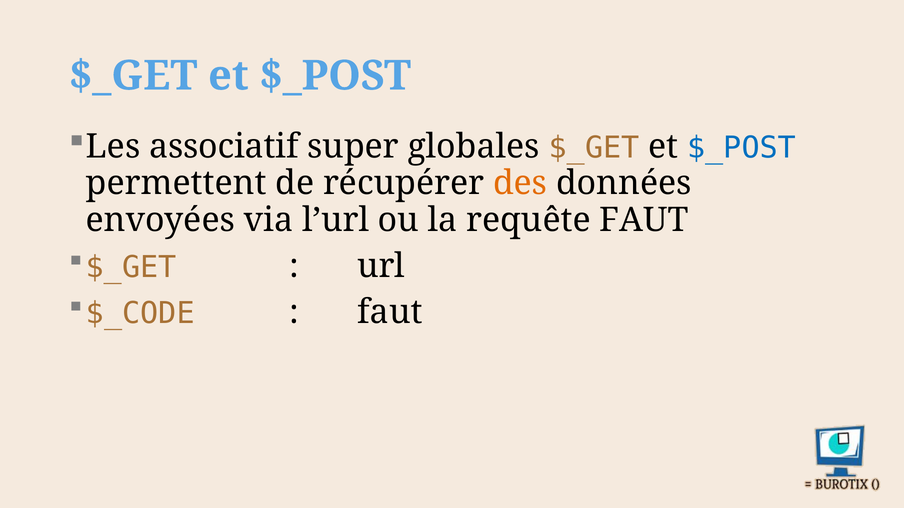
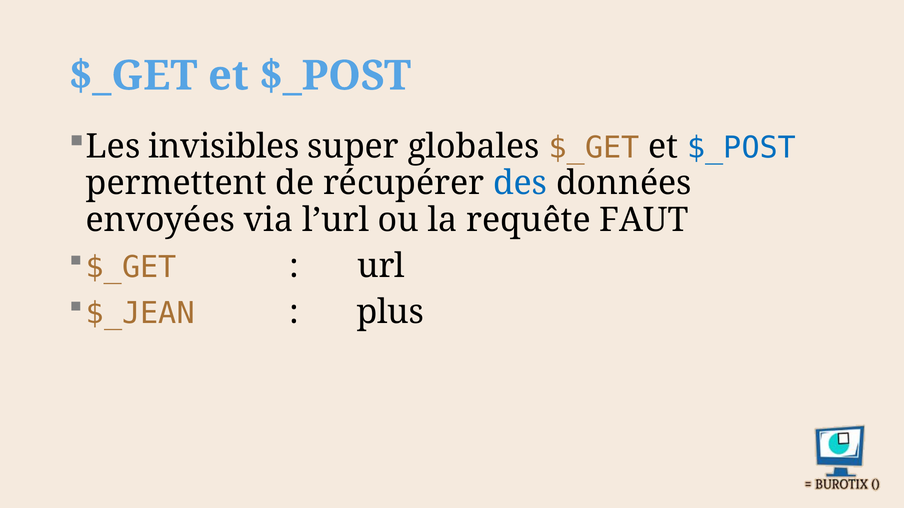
associatif: associatif -> invisibles
des colour: orange -> blue
$_CODE: $_CODE -> $_JEAN
faut at (390, 312): faut -> plus
